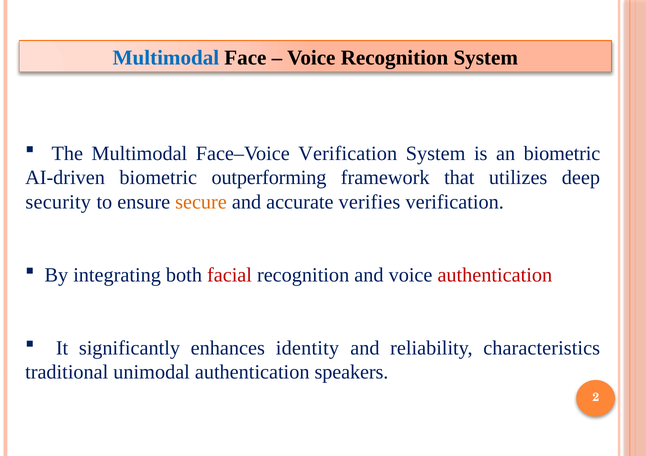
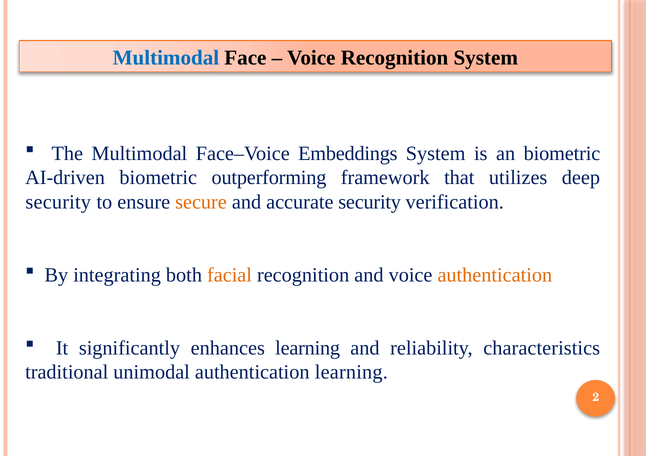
Face–Voice Verification: Verification -> Embeddings
accurate verifies: verifies -> security
facial colour: red -> orange
authentication at (495, 275) colour: red -> orange
enhances identity: identity -> learning
authentication speakers: speakers -> learning
